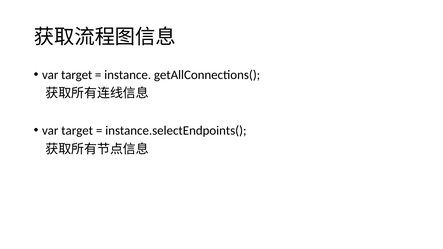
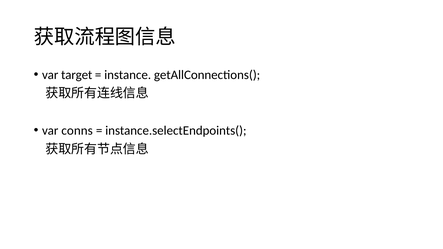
target at (77, 131): target -> conns
